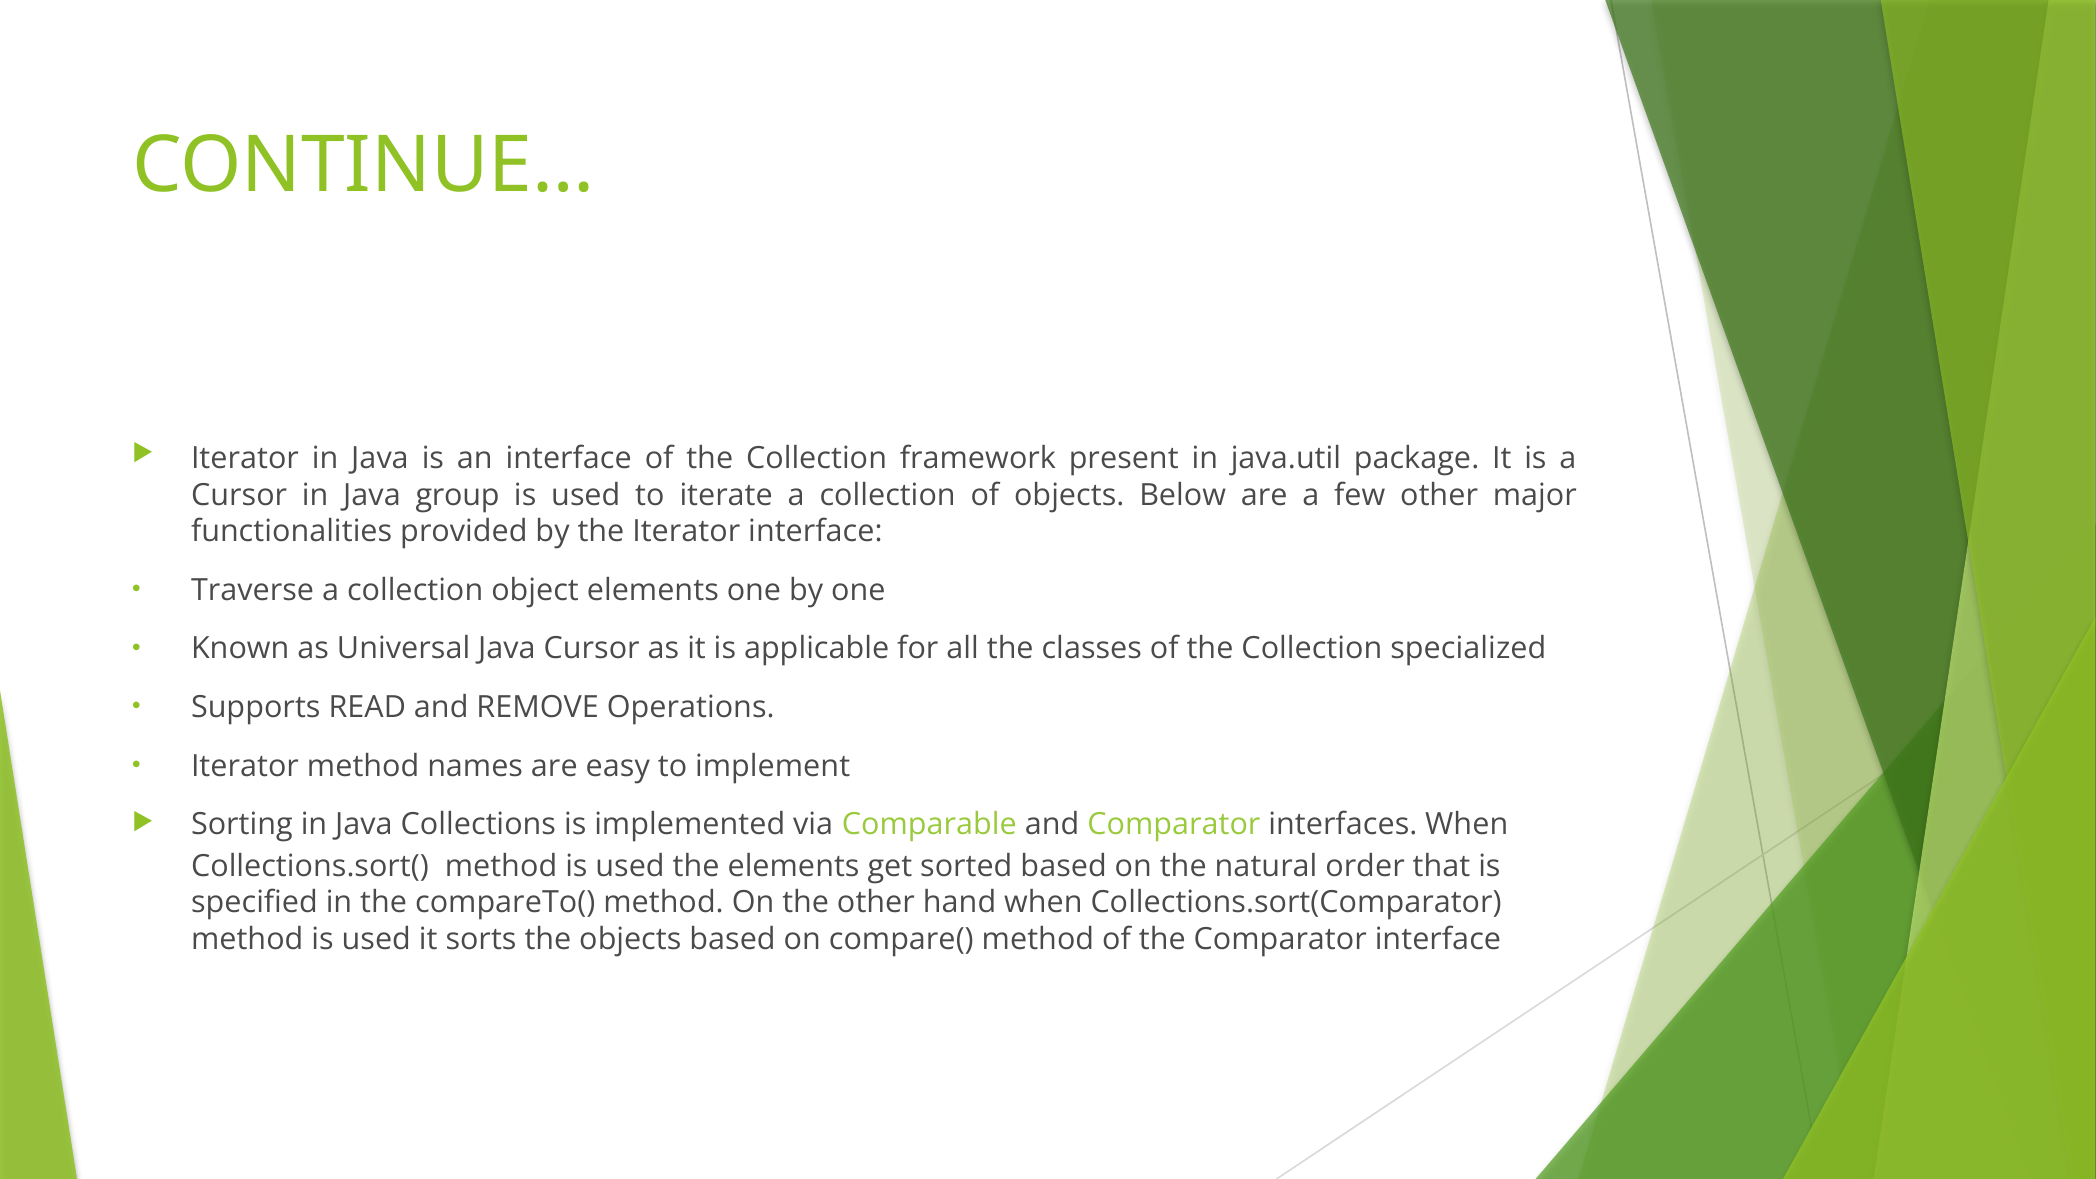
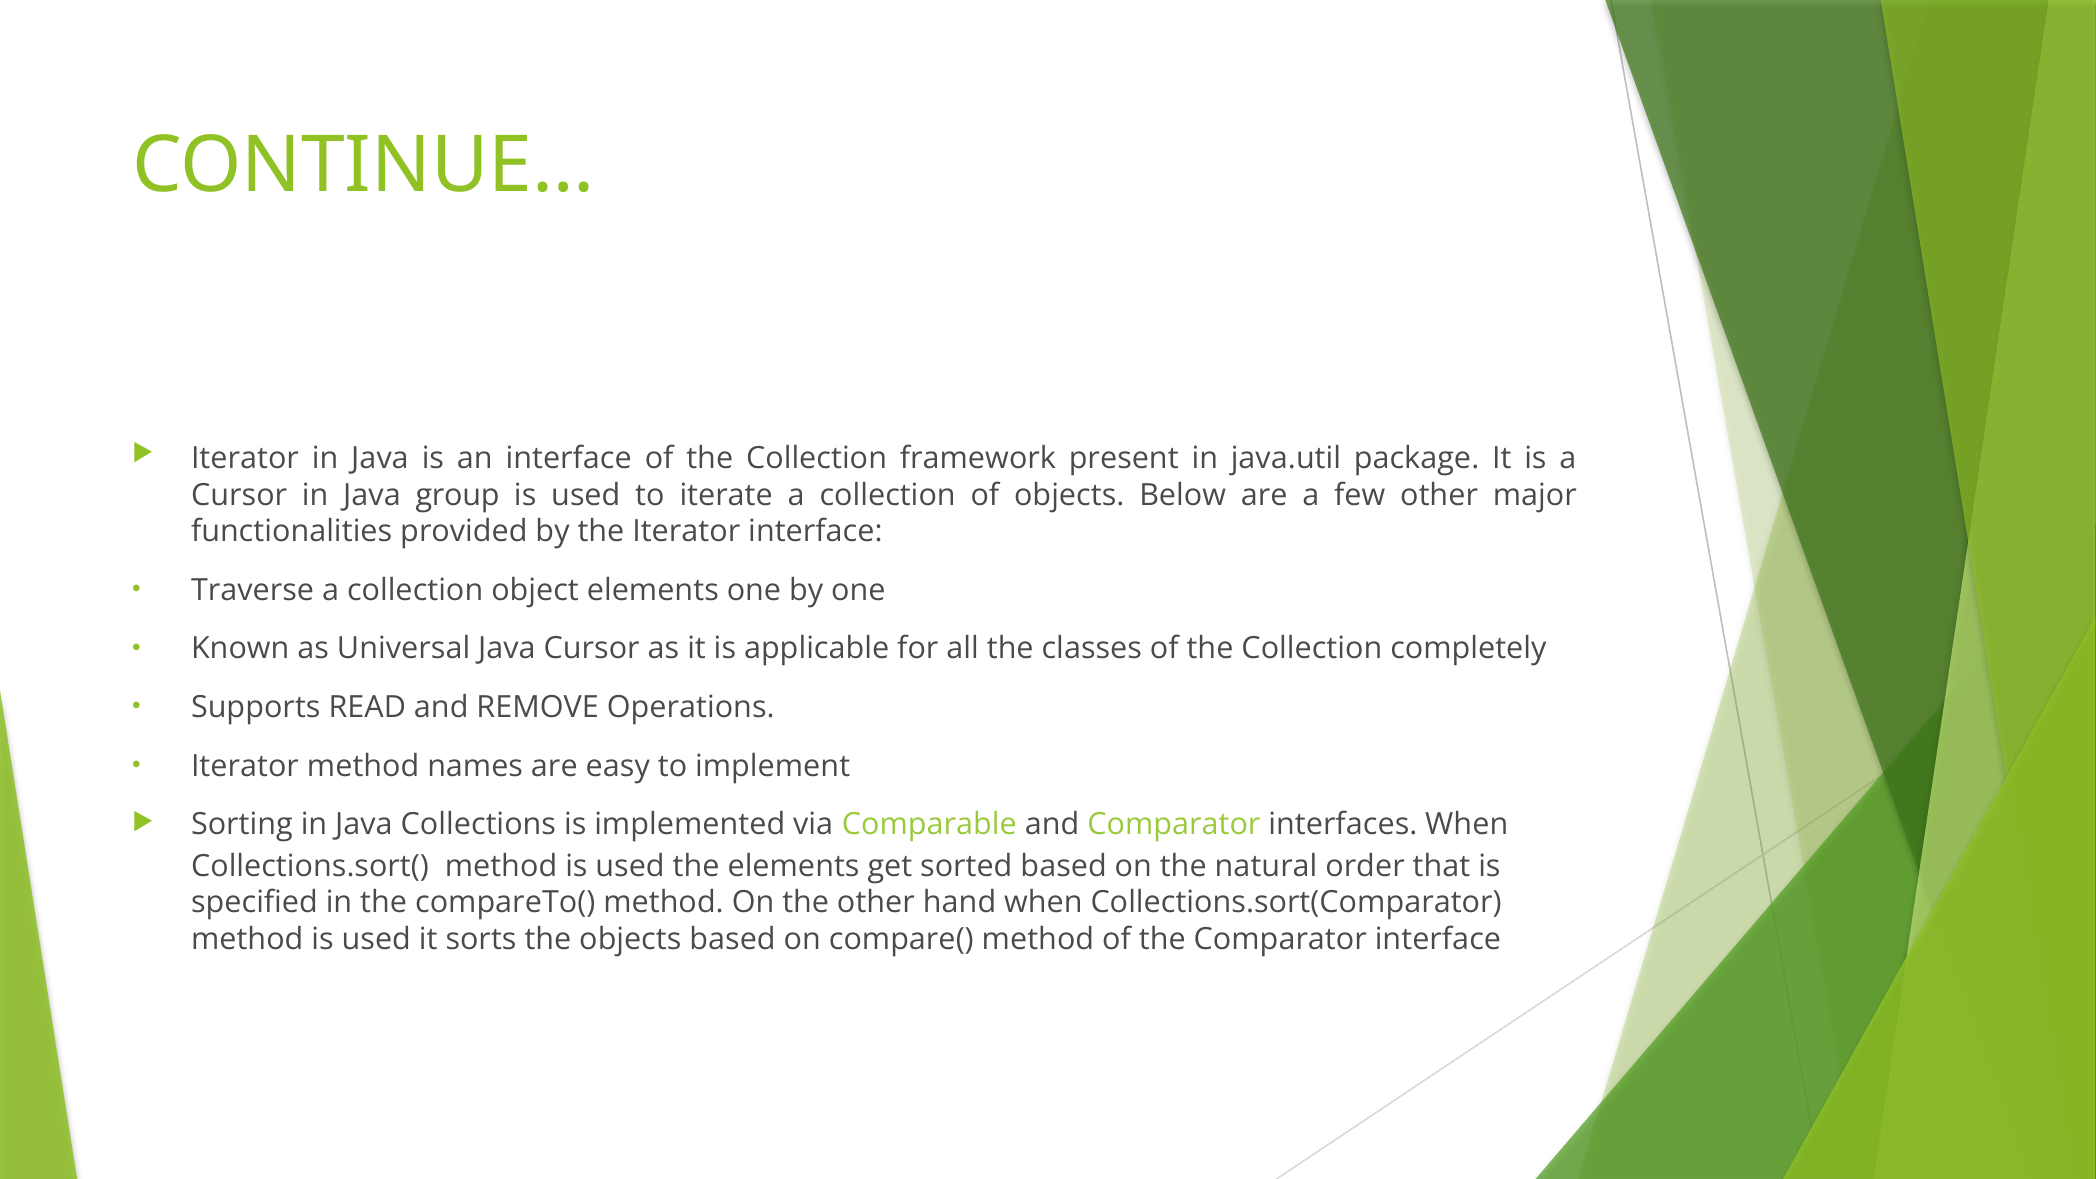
specialized: specialized -> completely
